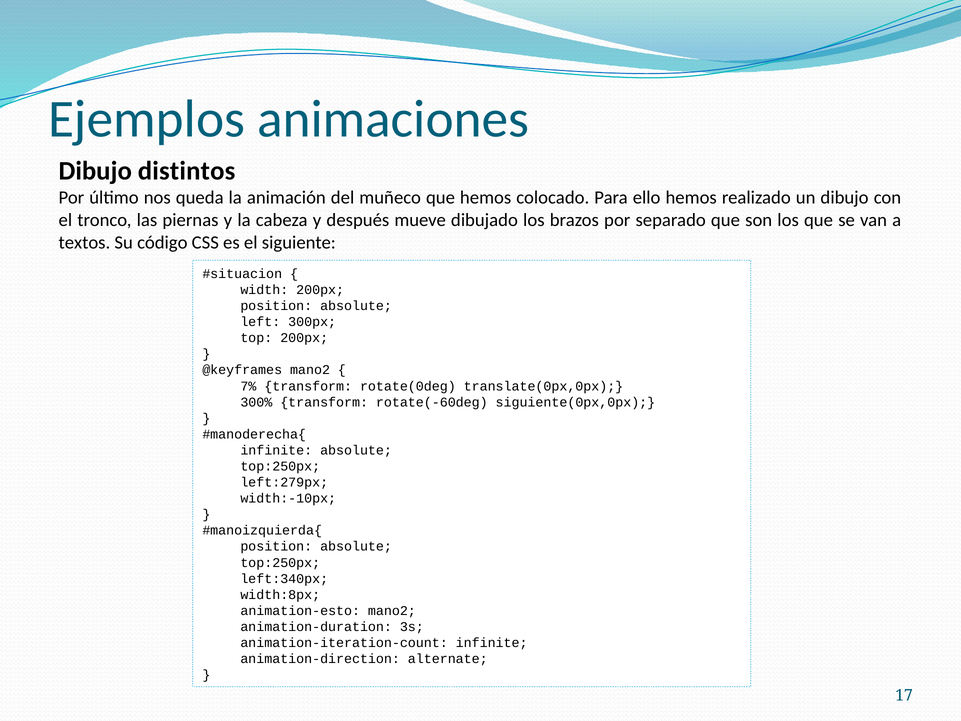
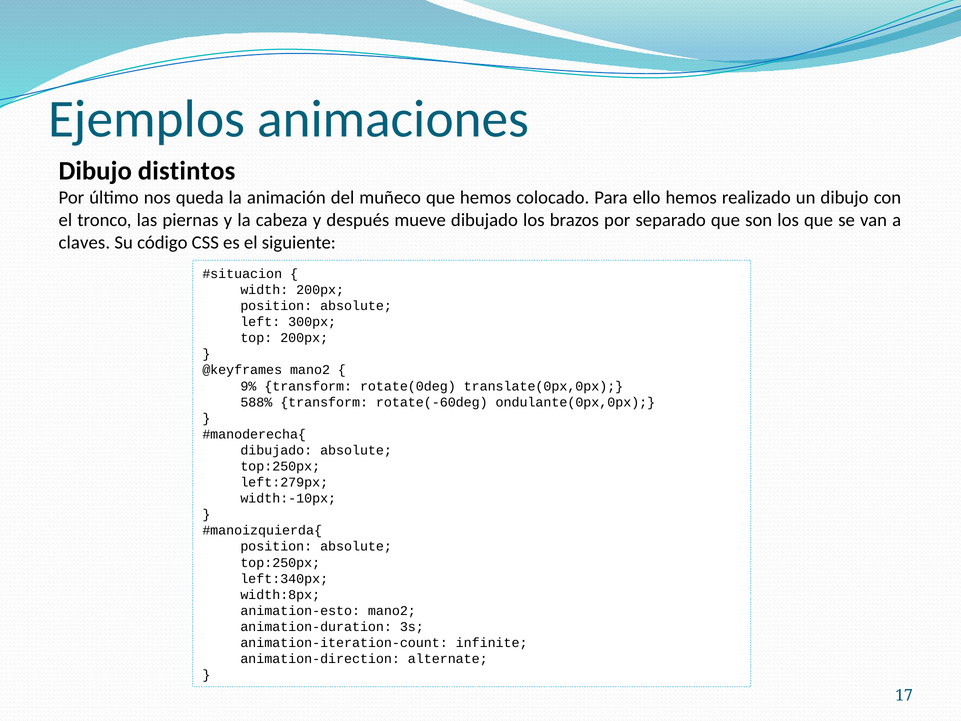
textos: textos -> claves
7%: 7% -> 9%
300%: 300% -> 588%
siguiente(0px,0px: siguiente(0px,0px -> ondulante(0px,0px
infinite at (276, 450): infinite -> dibujado
